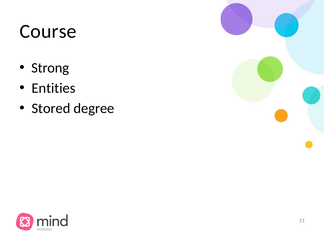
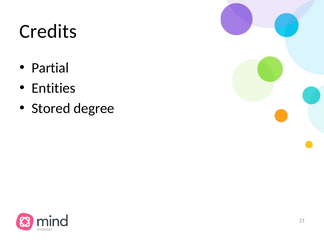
Course: Course -> Credits
Strong: Strong -> Partial
